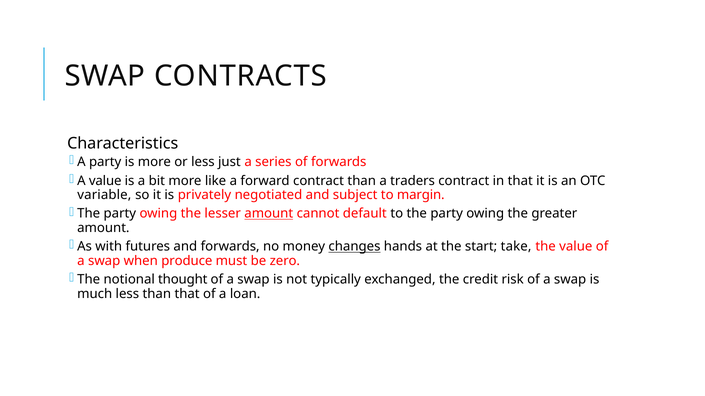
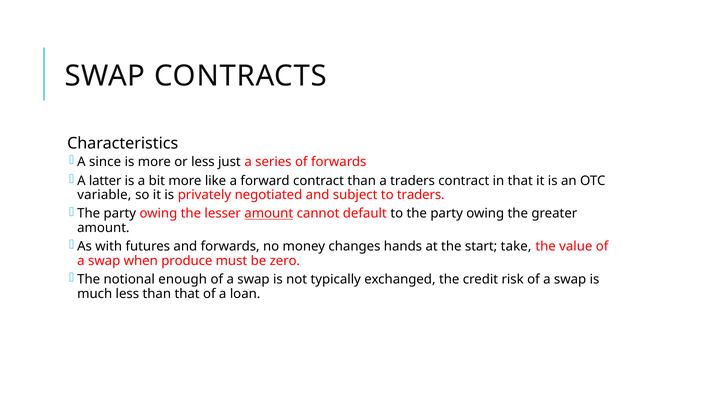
A party: party -> since
A value: value -> latter
to margin: margin -> traders
changes underline: present -> none
thought: thought -> enough
